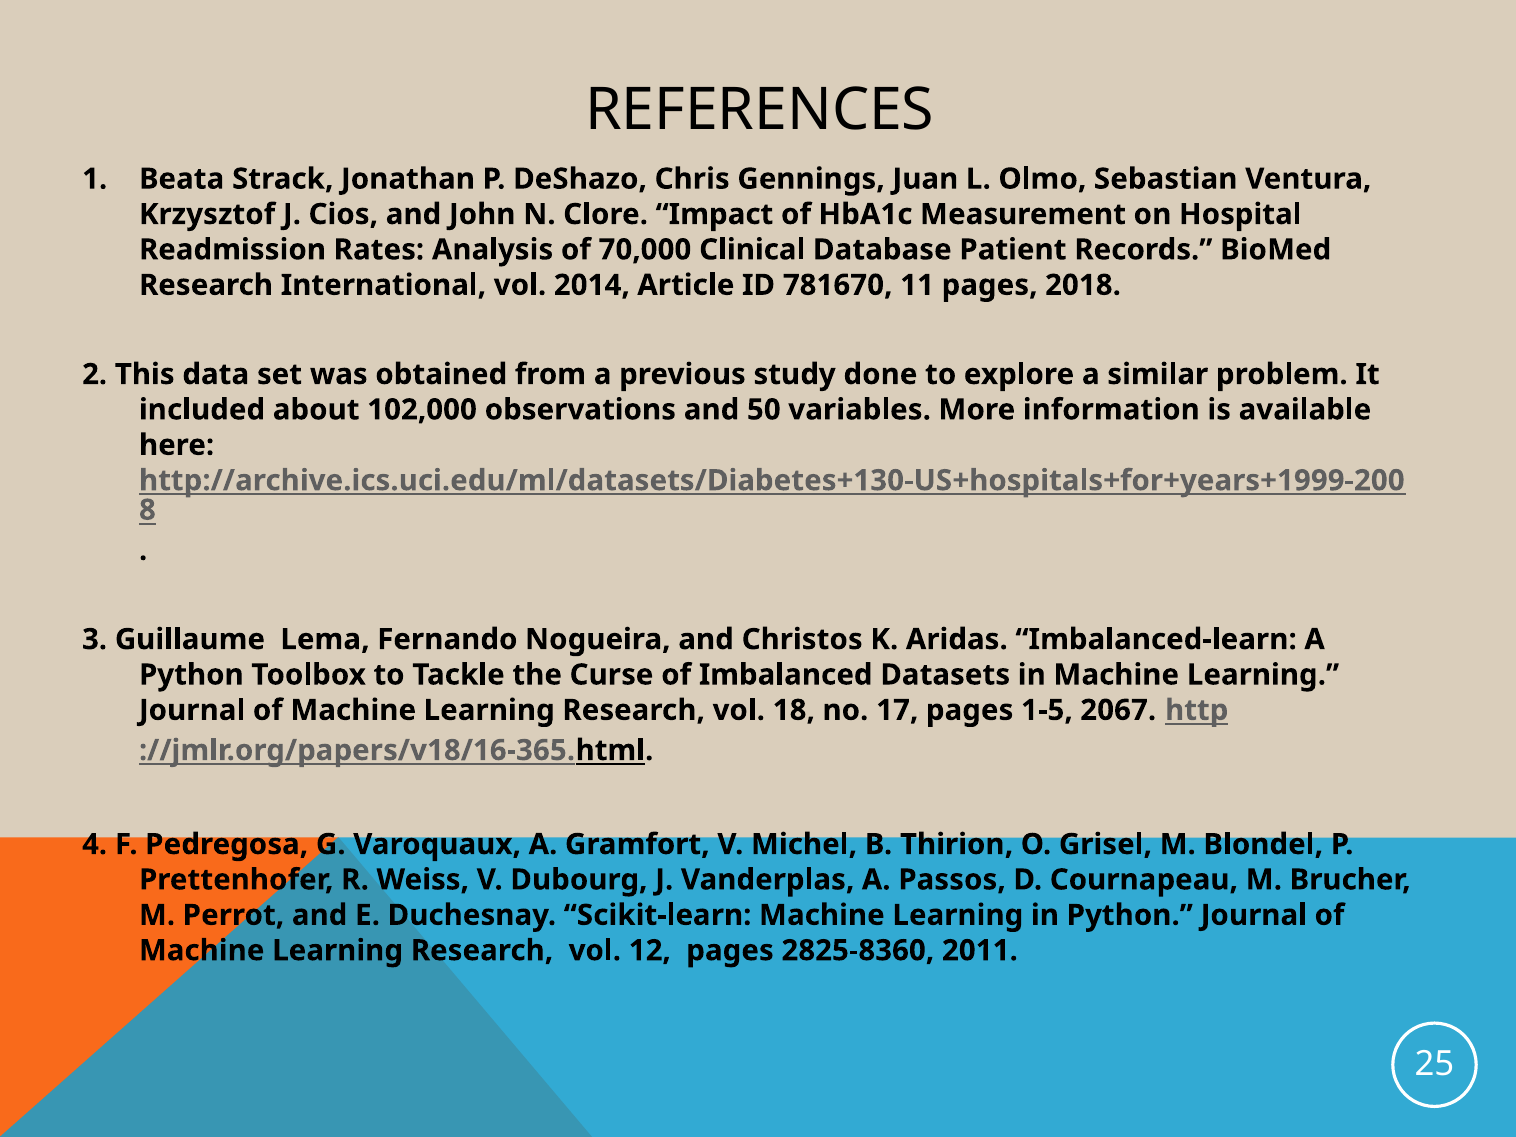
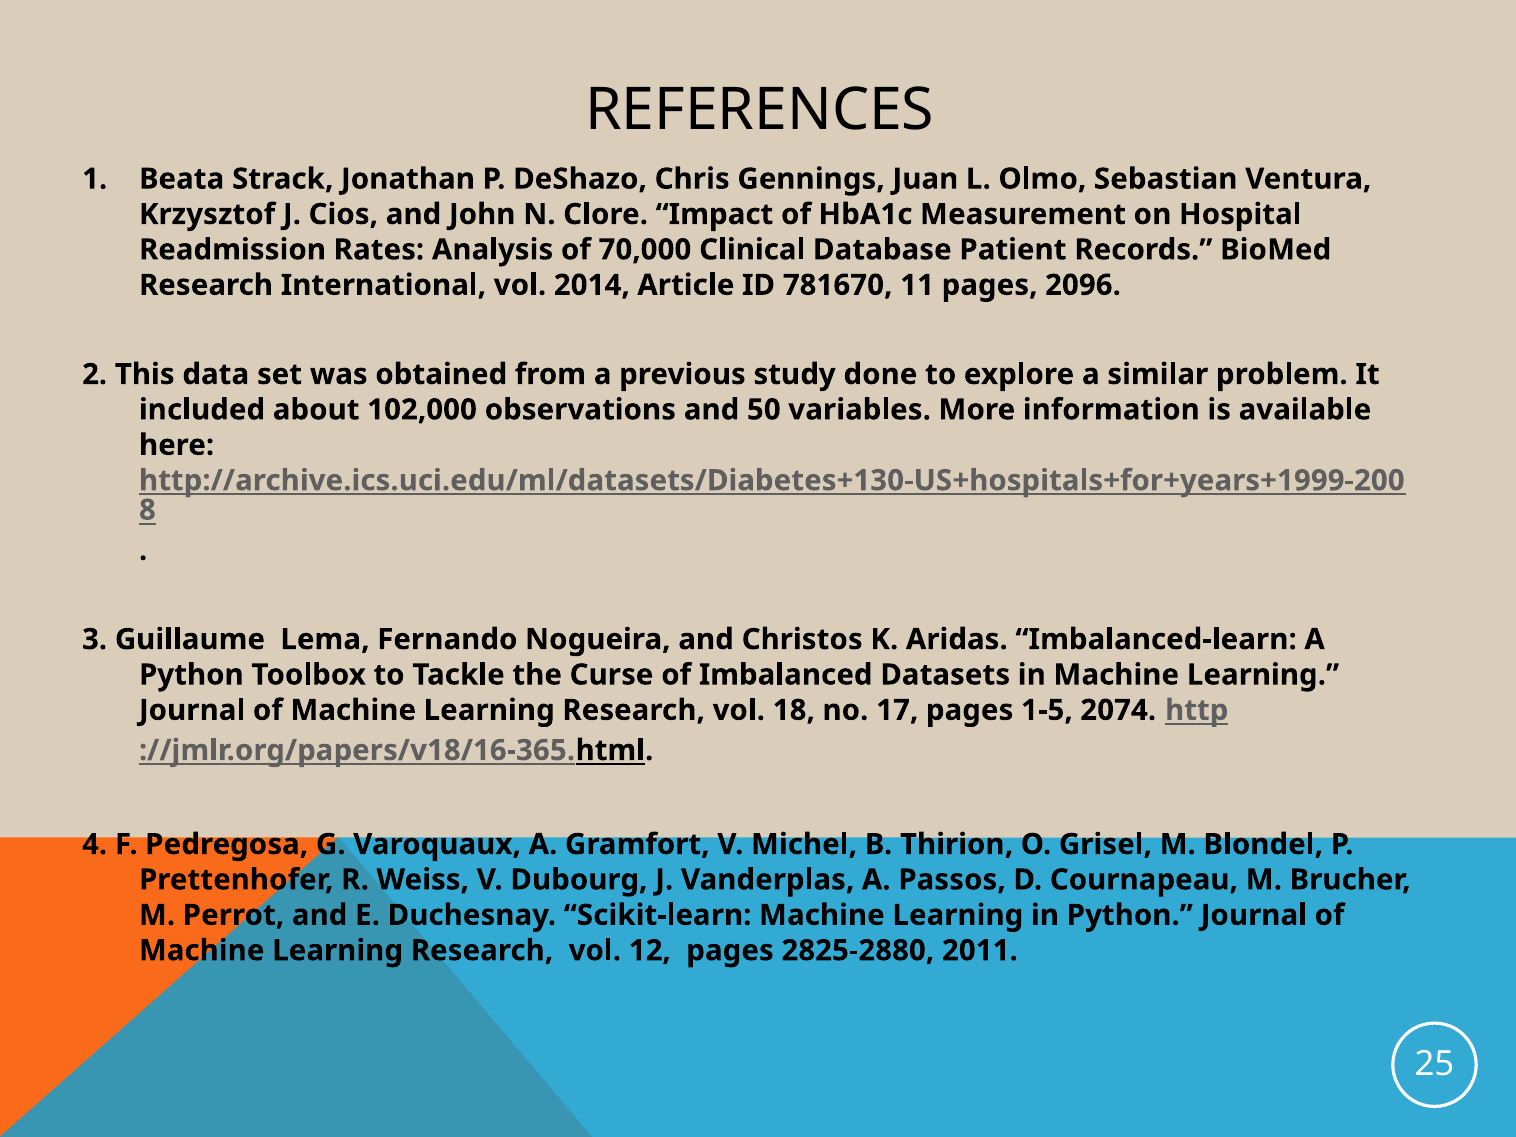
2018: 2018 -> 2096
2067: 2067 -> 2074
2825-8360: 2825-8360 -> 2825-2880
